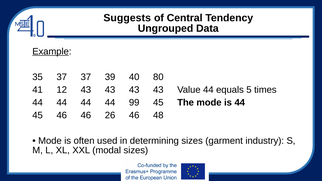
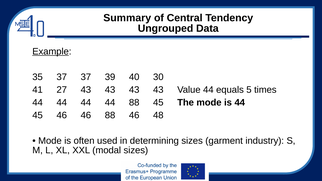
Suggests: Suggests -> Summary
80: 80 -> 30
12: 12 -> 27
44 99: 99 -> 88
46 26: 26 -> 88
